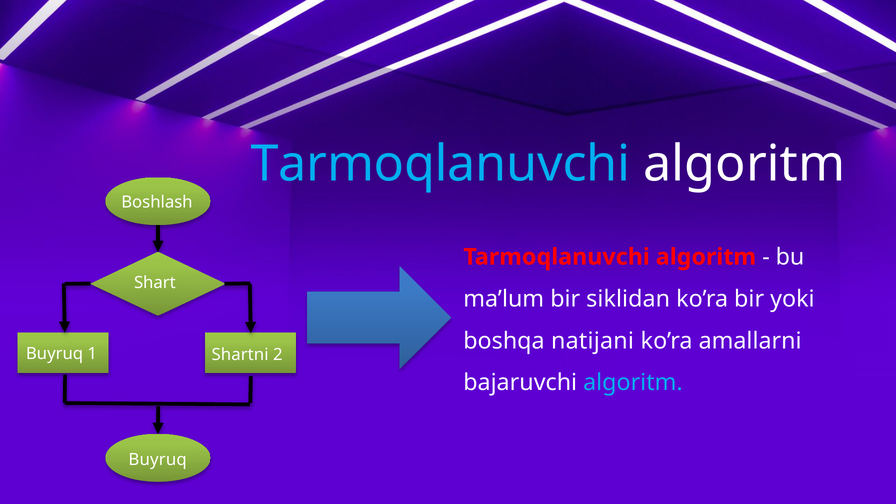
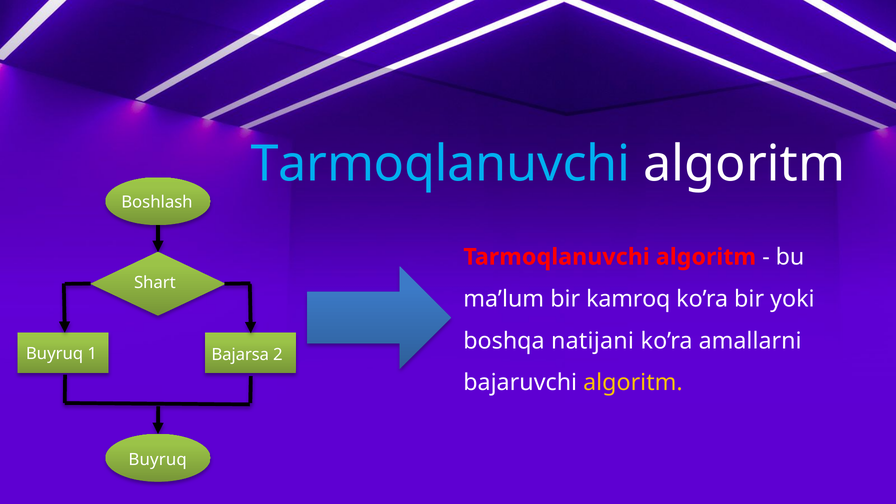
siklidan: siklidan -> kamroq
Shartni: Shartni -> Bajarsa
algoritm at (633, 383) colour: light blue -> yellow
